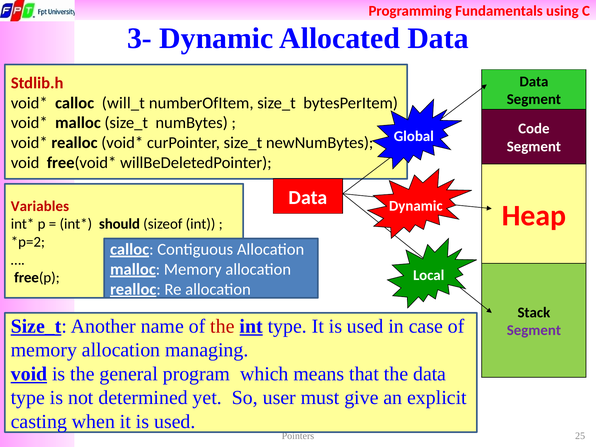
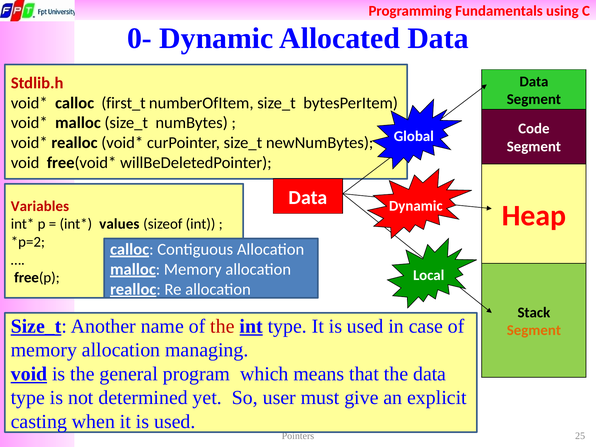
3-: 3- -> 0-
will_t: will_t -> first_t
should: should -> values
Segment at (534, 330) colour: purple -> orange
